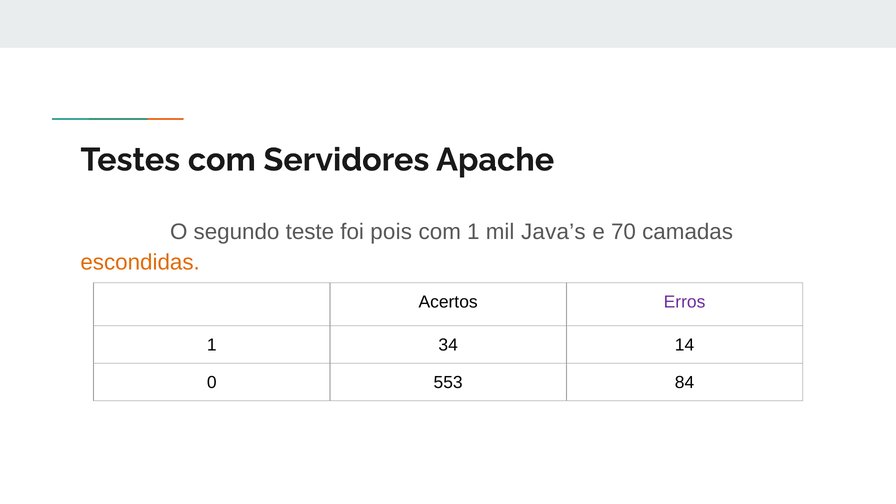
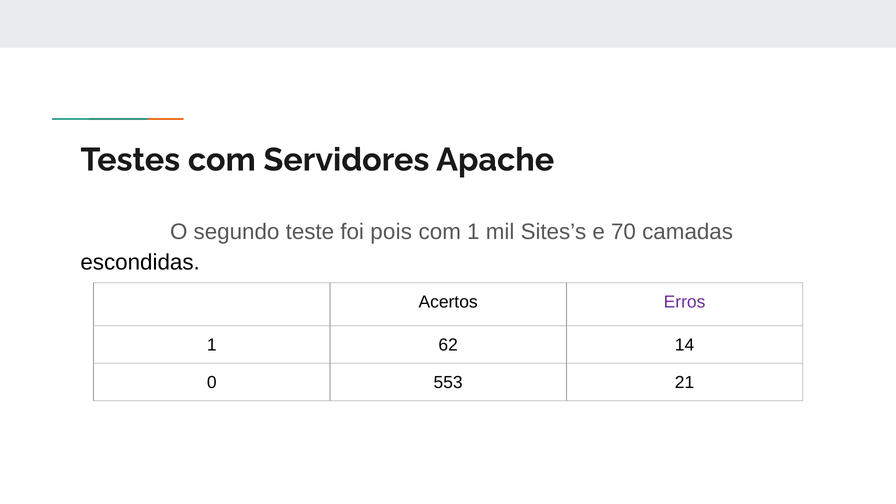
Java’s: Java’s -> Sites’s
escondidas colour: orange -> black
34: 34 -> 62
84: 84 -> 21
